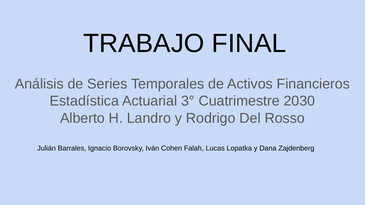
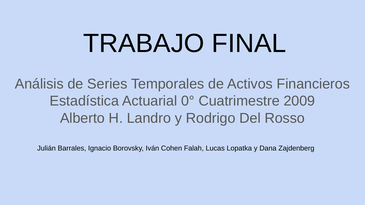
3°: 3° -> 0°
2030: 2030 -> 2009
